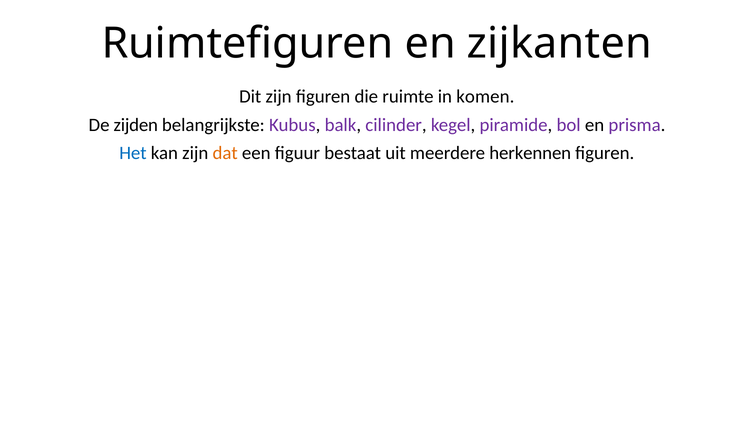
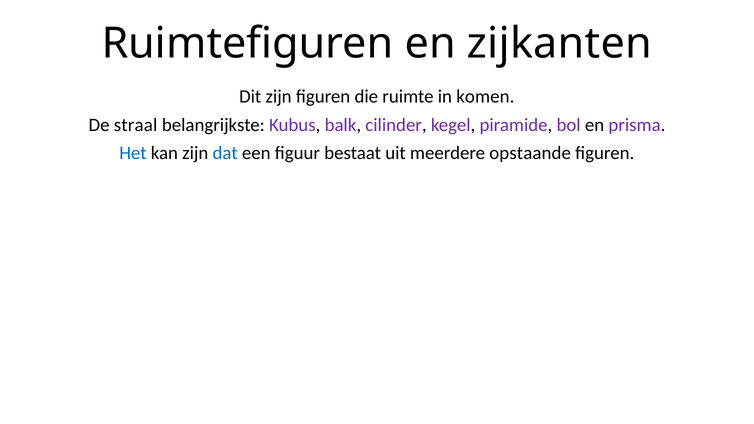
zijden: zijden -> straal
dat colour: orange -> blue
herkennen: herkennen -> opstaande
